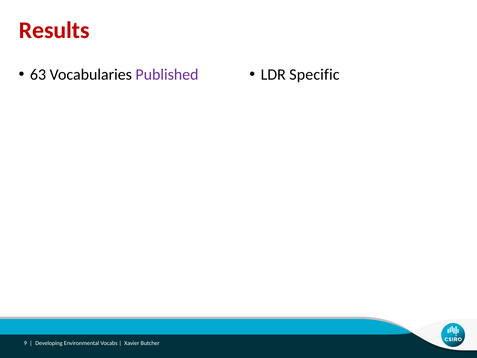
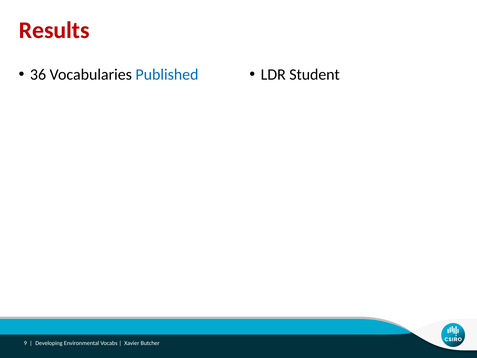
63: 63 -> 36
Published colour: purple -> blue
Specific: Specific -> Student
